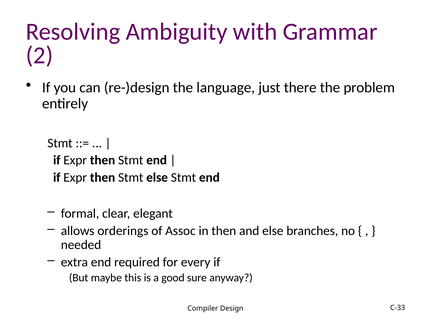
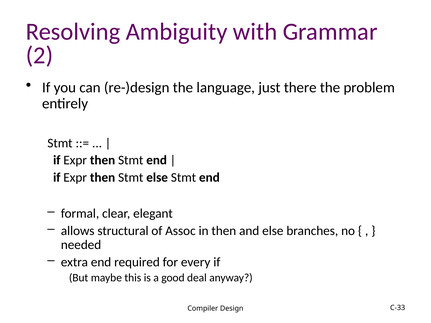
orderings: orderings -> structural
sure: sure -> deal
